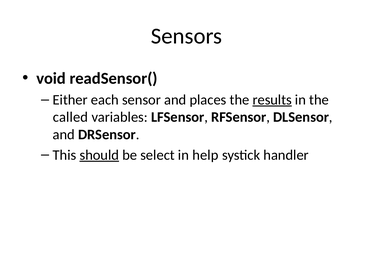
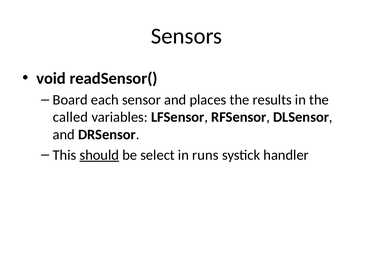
Either: Either -> Board
results underline: present -> none
help: help -> runs
